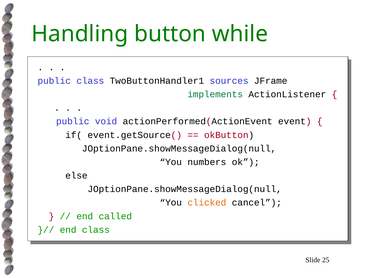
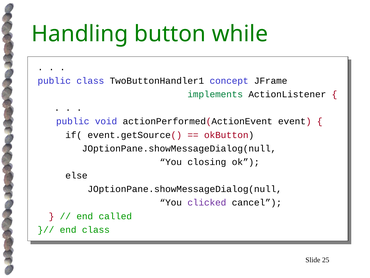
sources: sources -> concept
numbers: numbers -> closing
clicked colour: orange -> purple
